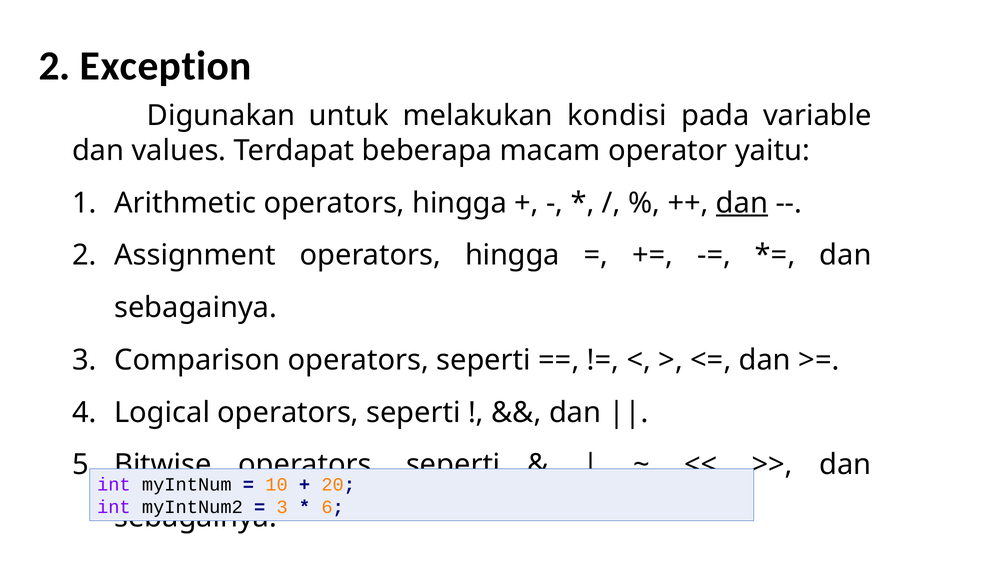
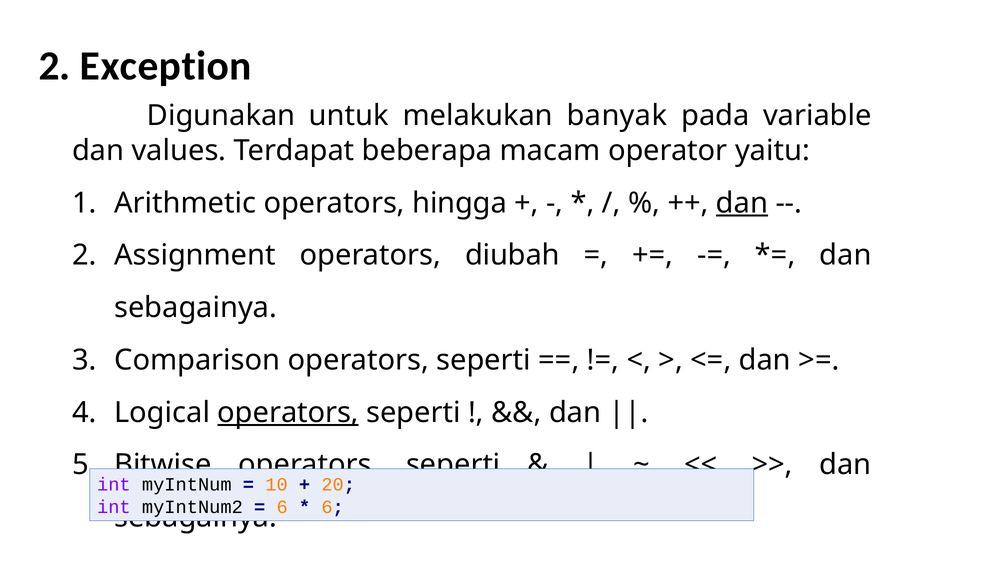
kondisi: kondisi -> banyak
Assignment operators hingga: hingga -> diubah
operators at (288, 412) underline: none -> present
3 at (282, 507): 3 -> 6
